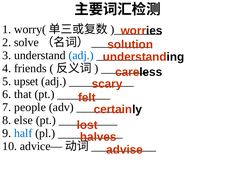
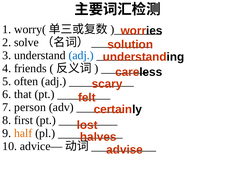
upset: upset -> often
people: people -> person
else: else -> first
half colour: blue -> orange
